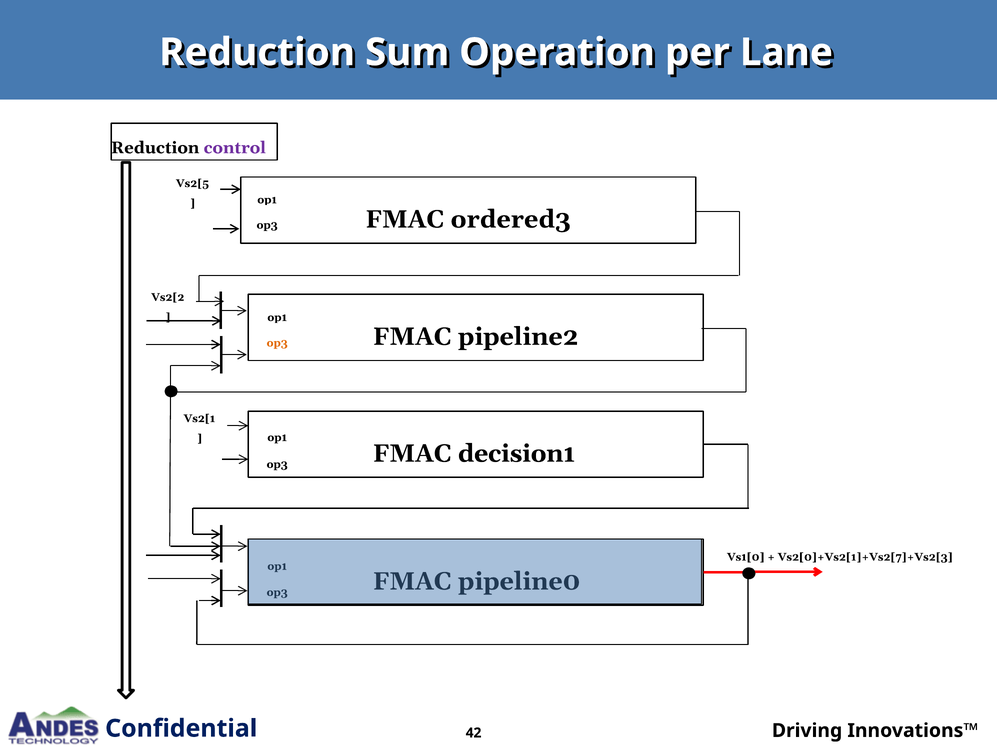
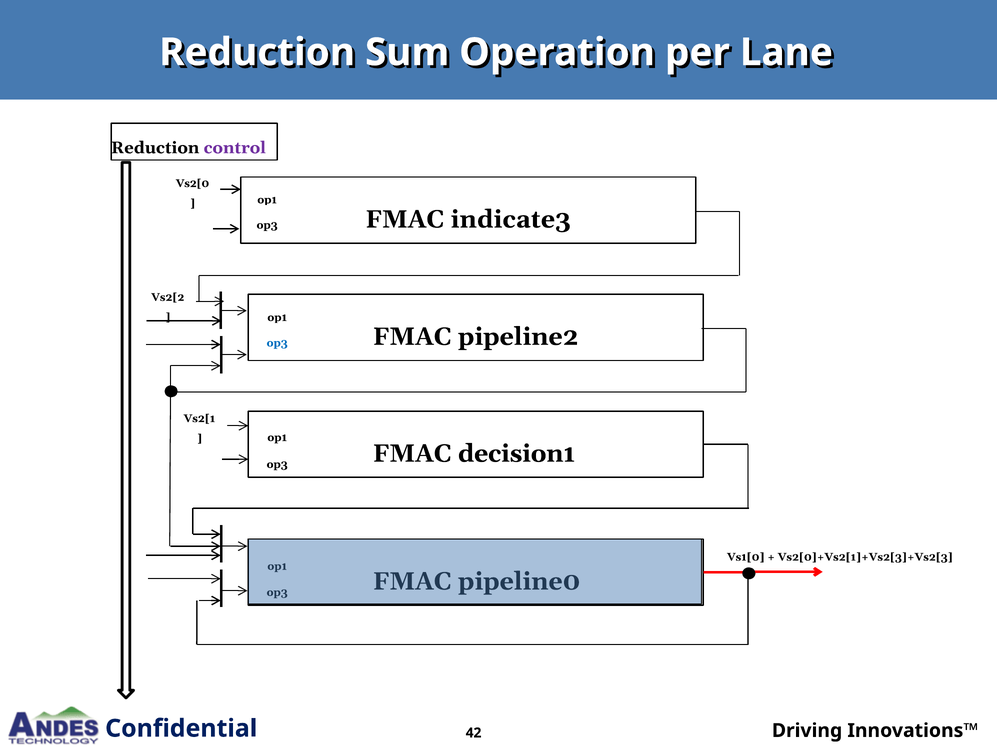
Vs2[5: Vs2[5 -> Vs2[0
ordered3: ordered3 -> indicate3
op3 at (277, 343) colour: orange -> blue
Vs2[0]+Vs2[1]+Vs2[7]+Vs2[3: Vs2[0]+Vs2[1]+Vs2[7]+Vs2[3 -> Vs2[0]+Vs2[1]+Vs2[3]+Vs2[3
